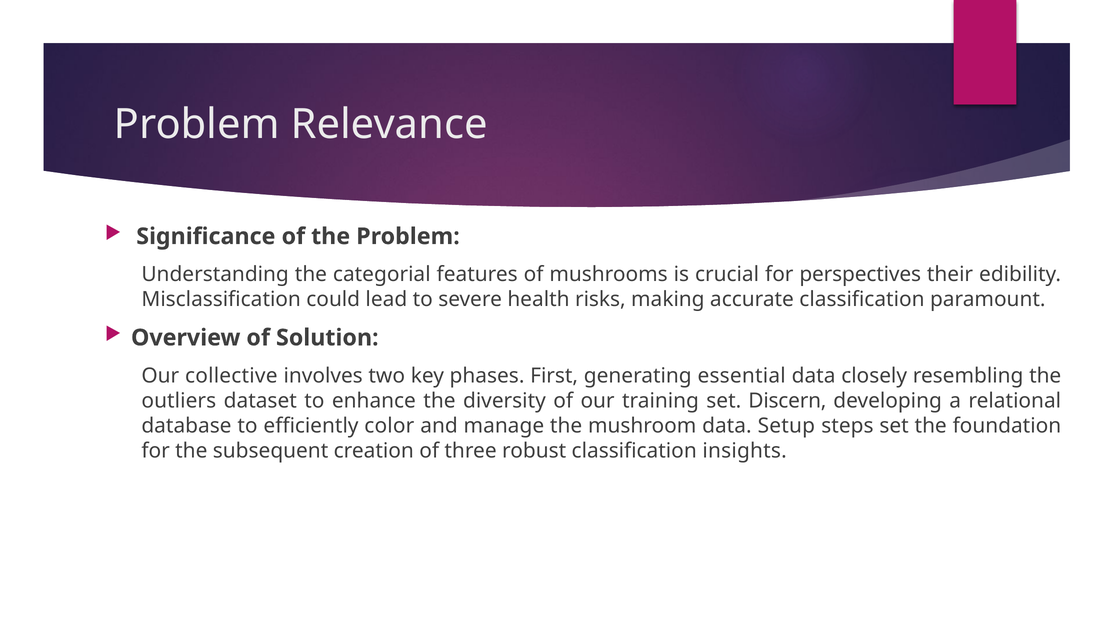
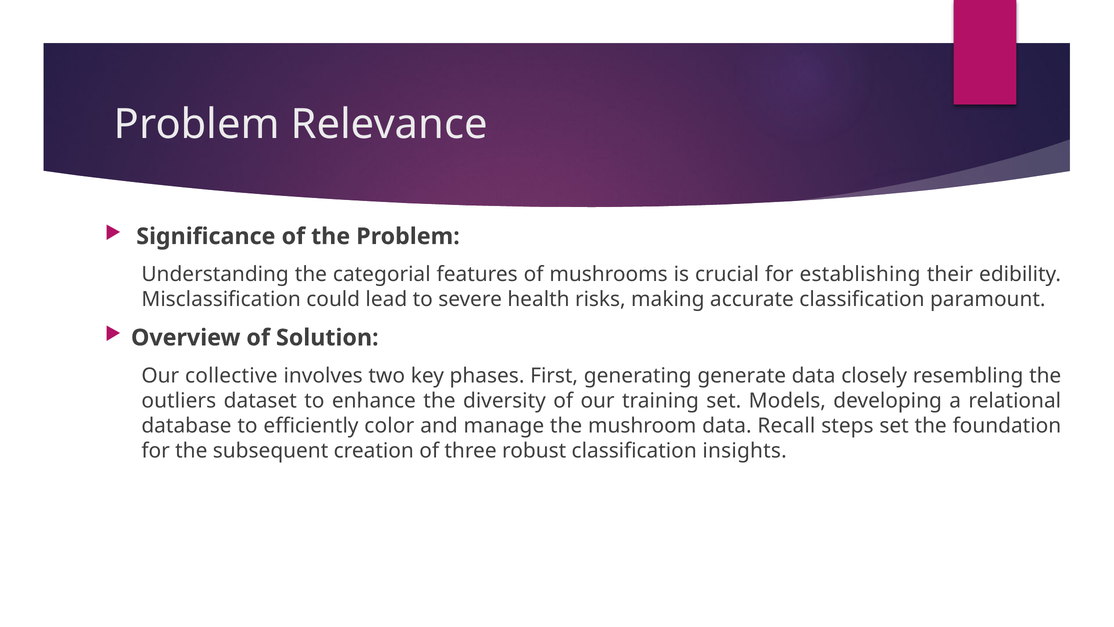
perspectives: perspectives -> establishing
essential: essential -> generate
Discern: Discern -> Models
Setup: Setup -> Recall
